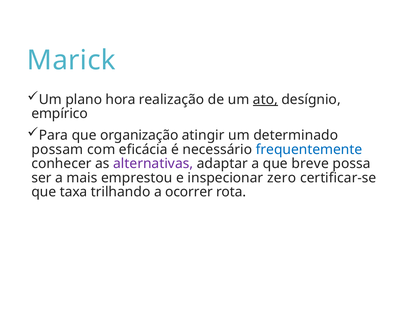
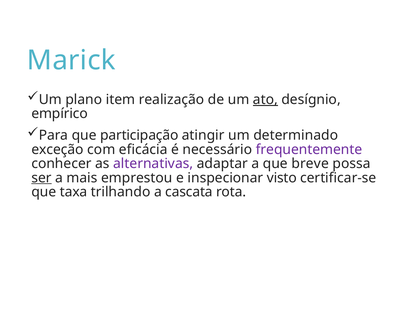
hora: hora -> item
organização: organização -> participação
possam: possam -> exceção
frequentemente colour: blue -> purple
ser underline: none -> present
zero: zero -> visto
ocorrer: ocorrer -> cascata
